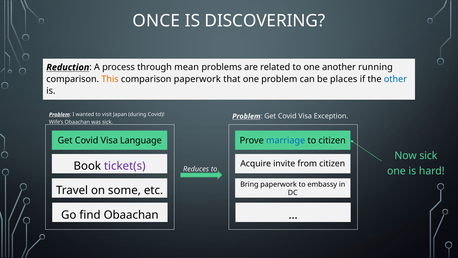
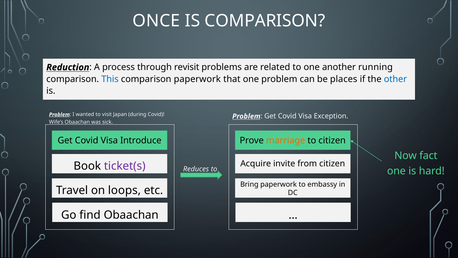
IS DISCOVERING: DISCOVERING -> COMPARISON
mean: mean -> revisit
This colour: orange -> blue
Language: Language -> Introduce
marriage colour: blue -> orange
Now sick: sick -> fact
some: some -> loops
